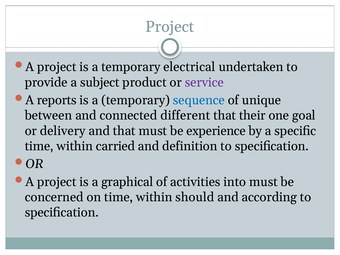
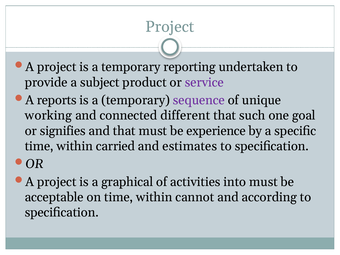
electrical: electrical -> reporting
sequence colour: blue -> purple
between: between -> working
their: their -> such
delivery: delivery -> signifies
definition: definition -> estimates
concerned: concerned -> acceptable
should: should -> cannot
